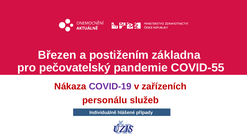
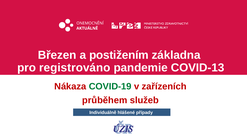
pečovatelský: pečovatelský -> registrováno
COVID-55: COVID-55 -> COVID-13
COVID-19 colour: purple -> green
personálu: personálu -> průběhem
